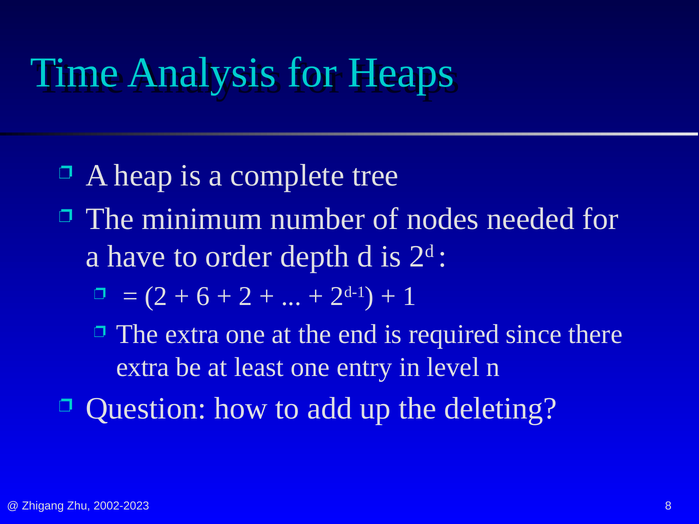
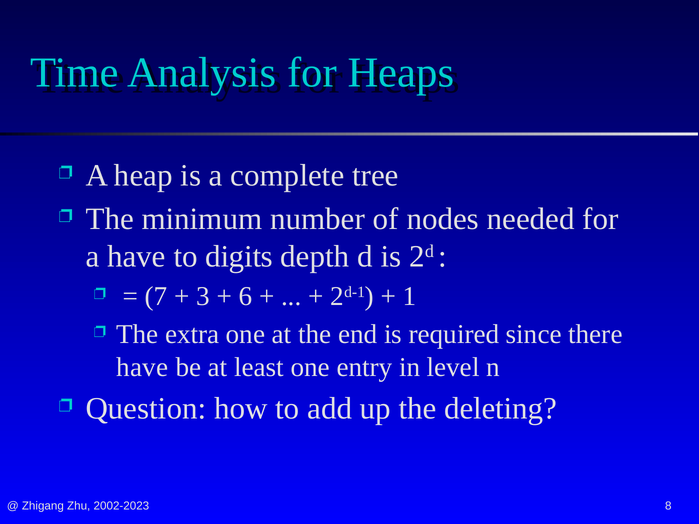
order: order -> digits
2 at (156, 297): 2 -> 7
6: 6 -> 3
2 at (246, 297): 2 -> 6
extra at (143, 367): extra -> have
